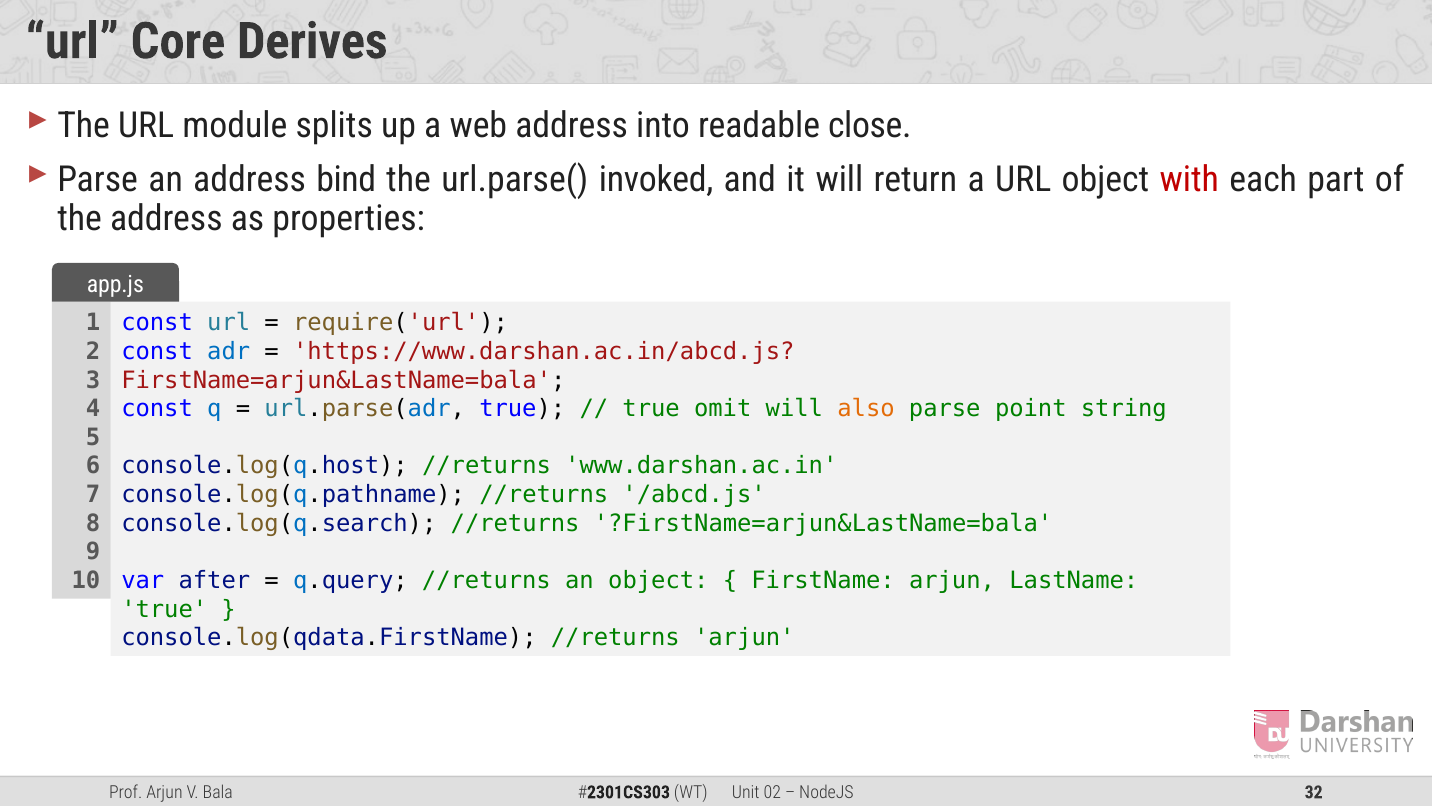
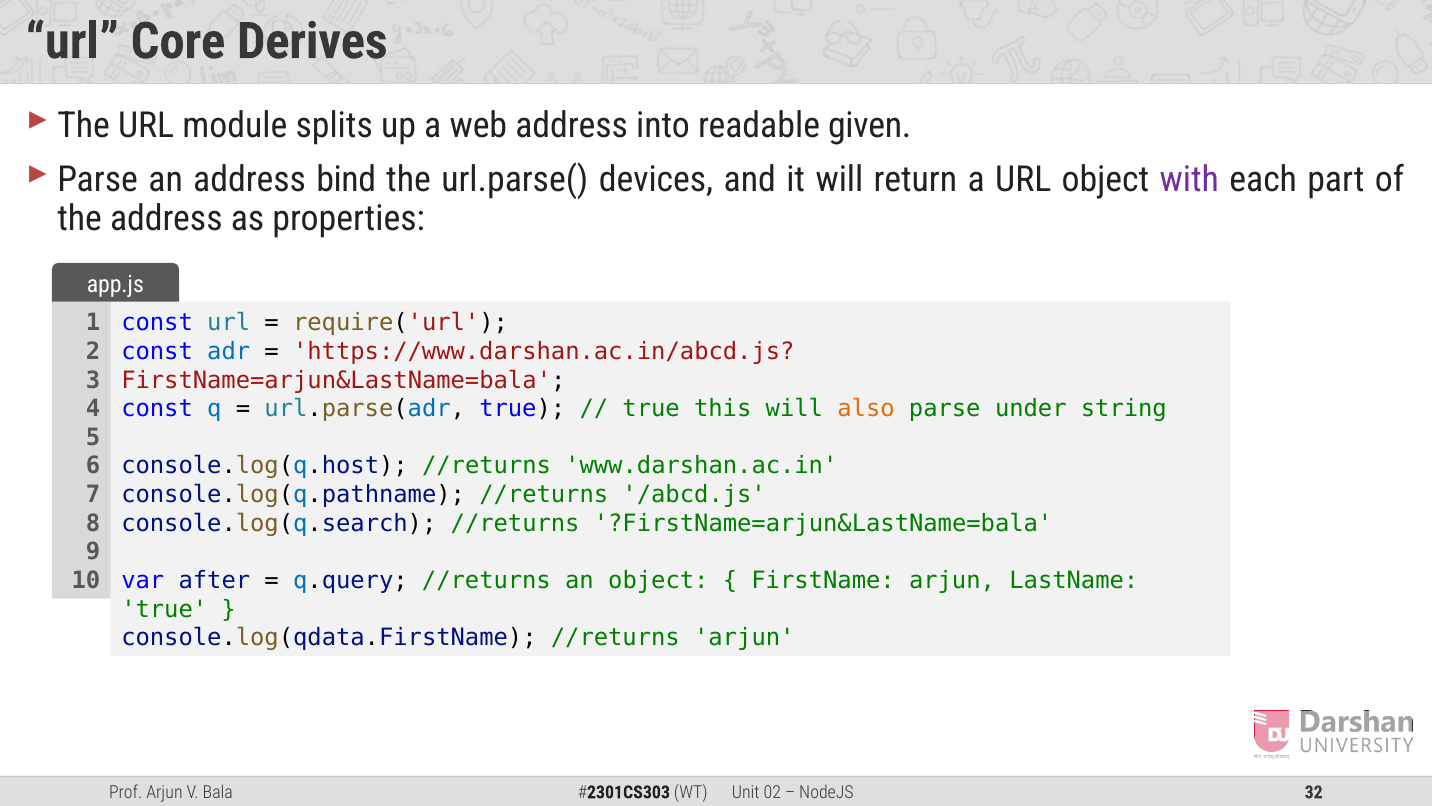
close: close -> given
invoked: invoked -> devices
with colour: red -> purple
omit: omit -> this
point: point -> under
